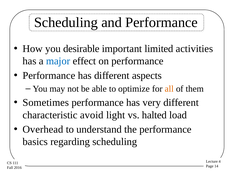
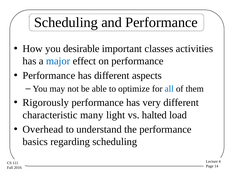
limited: limited -> classes
all colour: orange -> blue
Sometimes: Sometimes -> Rigorously
avoid: avoid -> many
